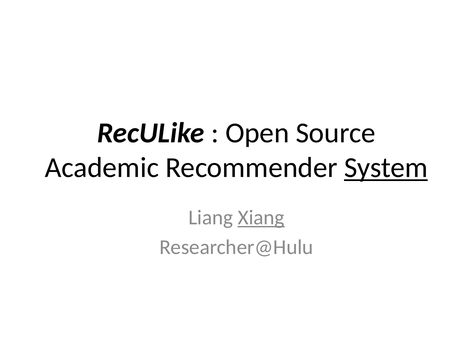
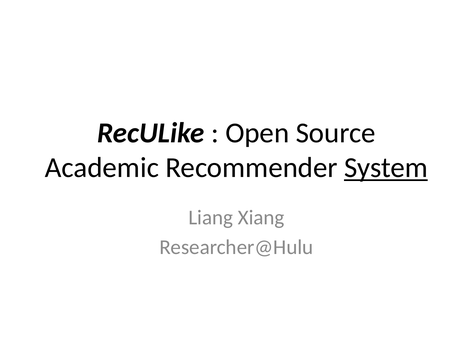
Xiang underline: present -> none
